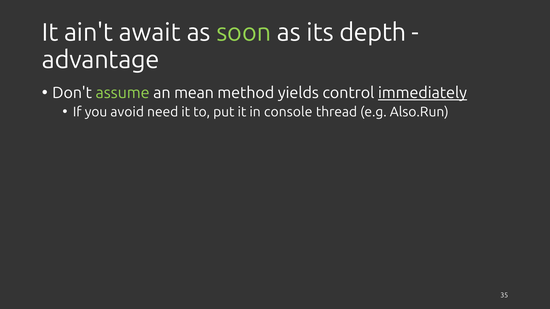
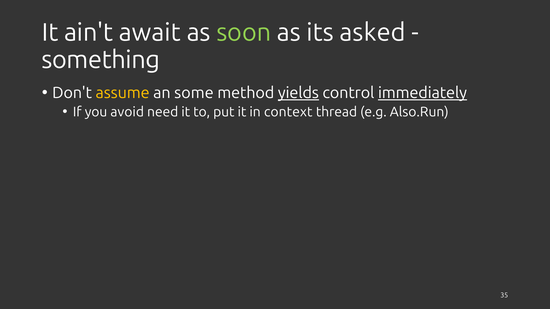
depth: depth -> asked
advantage: advantage -> something
assume colour: light green -> yellow
mean: mean -> some
yields underline: none -> present
console: console -> context
